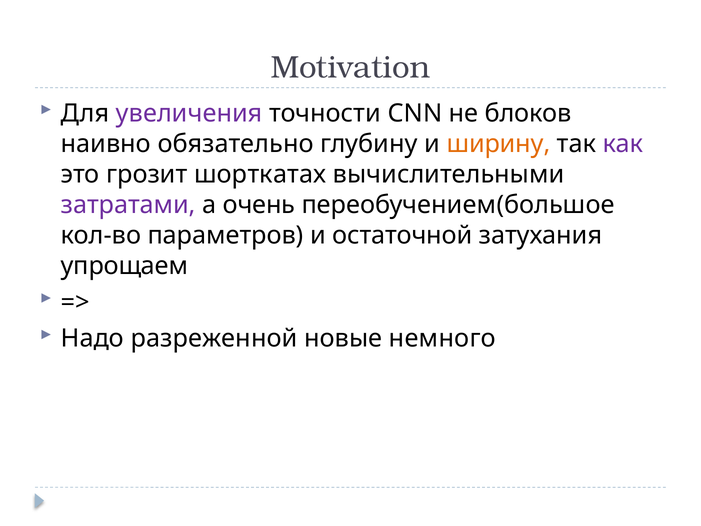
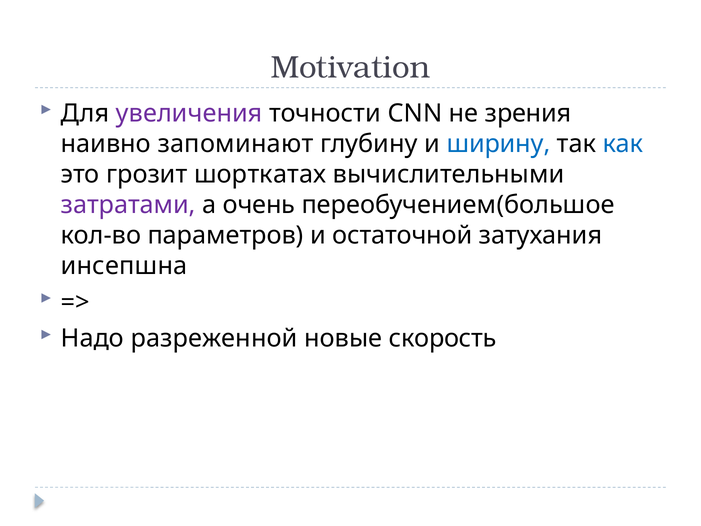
блоков: блоков -> зрения
обязательно: обязательно -> запоминают
ширину colour: orange -> blue
как colour: purple -> blue
упрощаем: упрощаем -> инсепшна
немного: немного -> скорость
